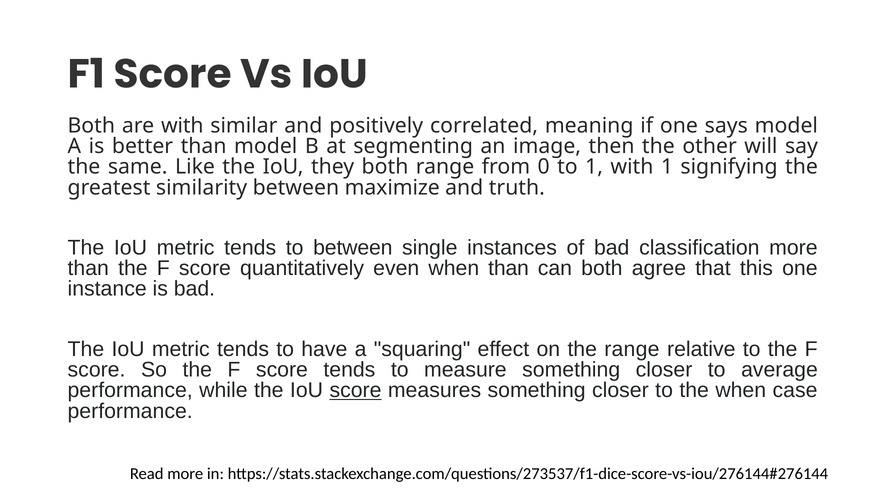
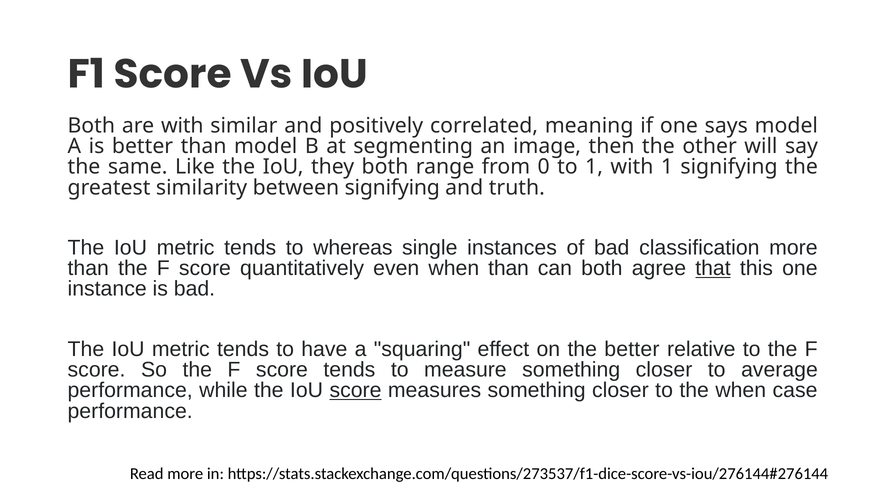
between maximize: maximize -> signifying
to between: between -> whereas
that underline: none -> present
the range: range -> better
